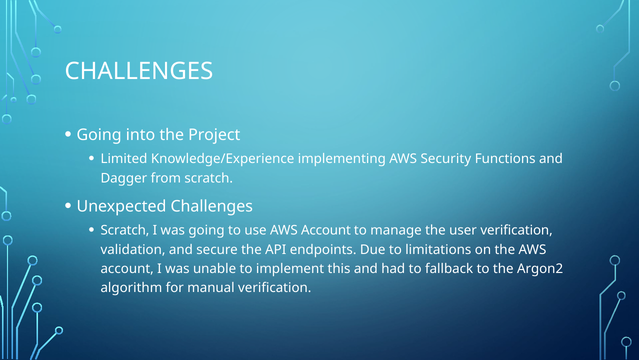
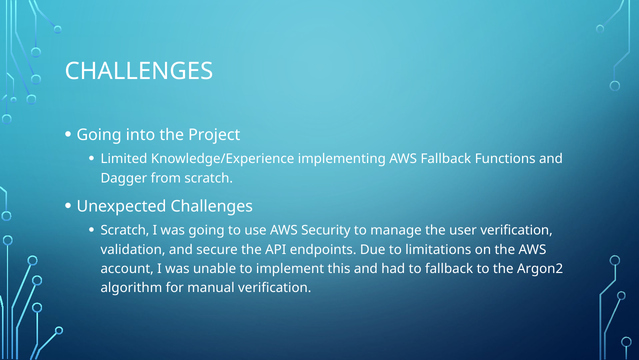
AWS Security: Security -> Fallback
use AWS Account: Account -> Security
